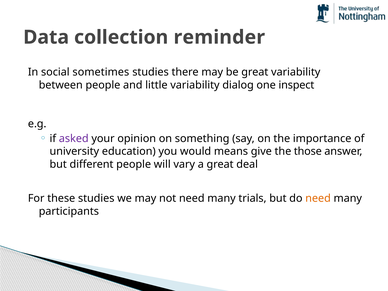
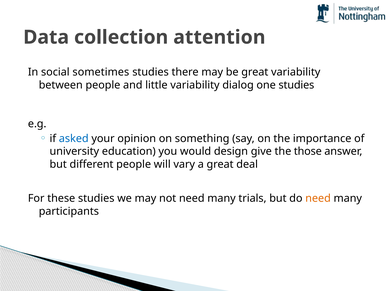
reminder: reminder -> attention
one inspect: inspect -> studies
asked colour: purple -> blue
means: means -> design
